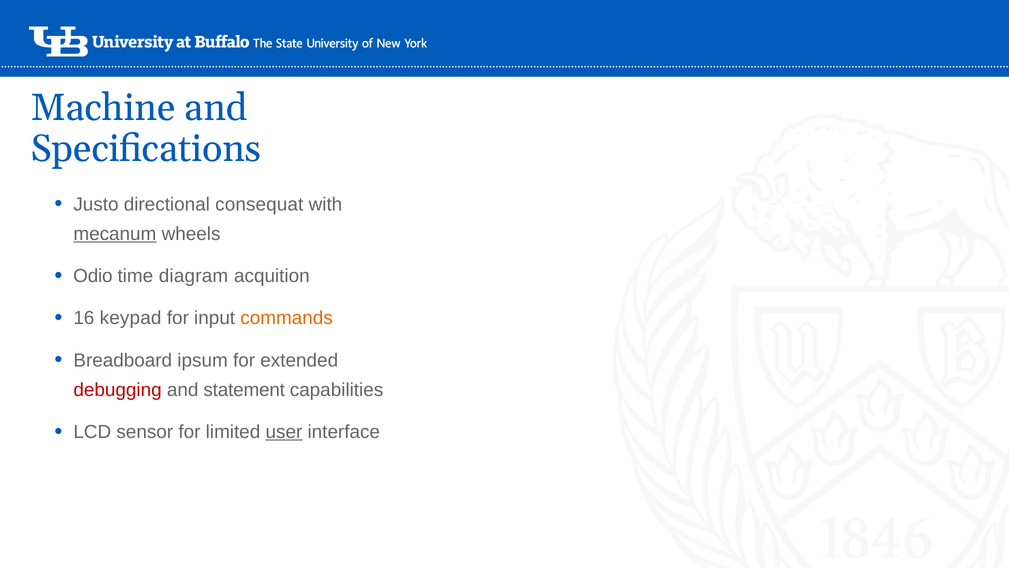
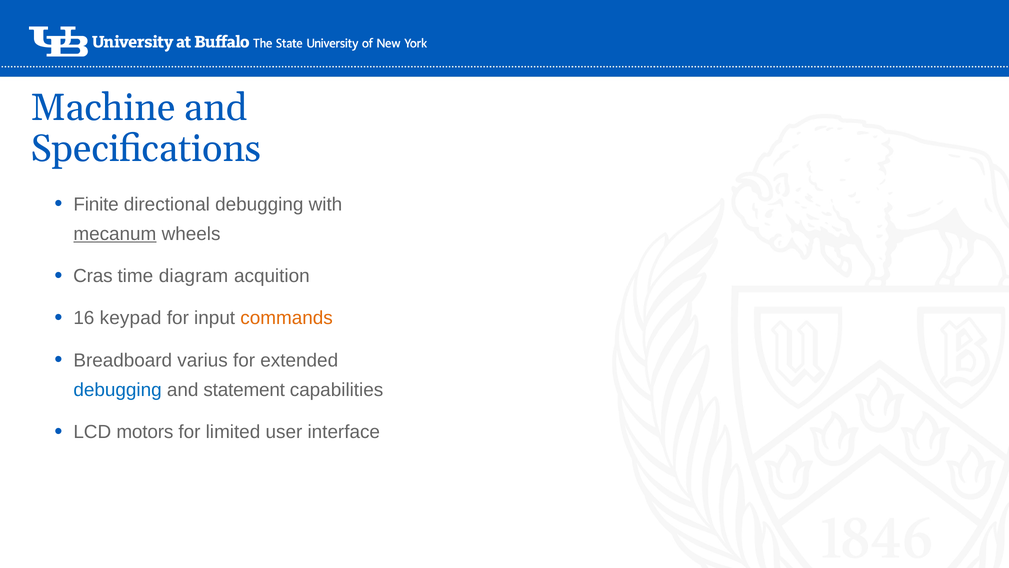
Justo: Justo -> Finite
directional consequat: consequat -> debugging
Odio: Odio -> Cras
ipsum: ipsum -> varius
debugging at (118, 389) colour: red -> blue
sensor: sensor -> motors
user underline: present -> none
